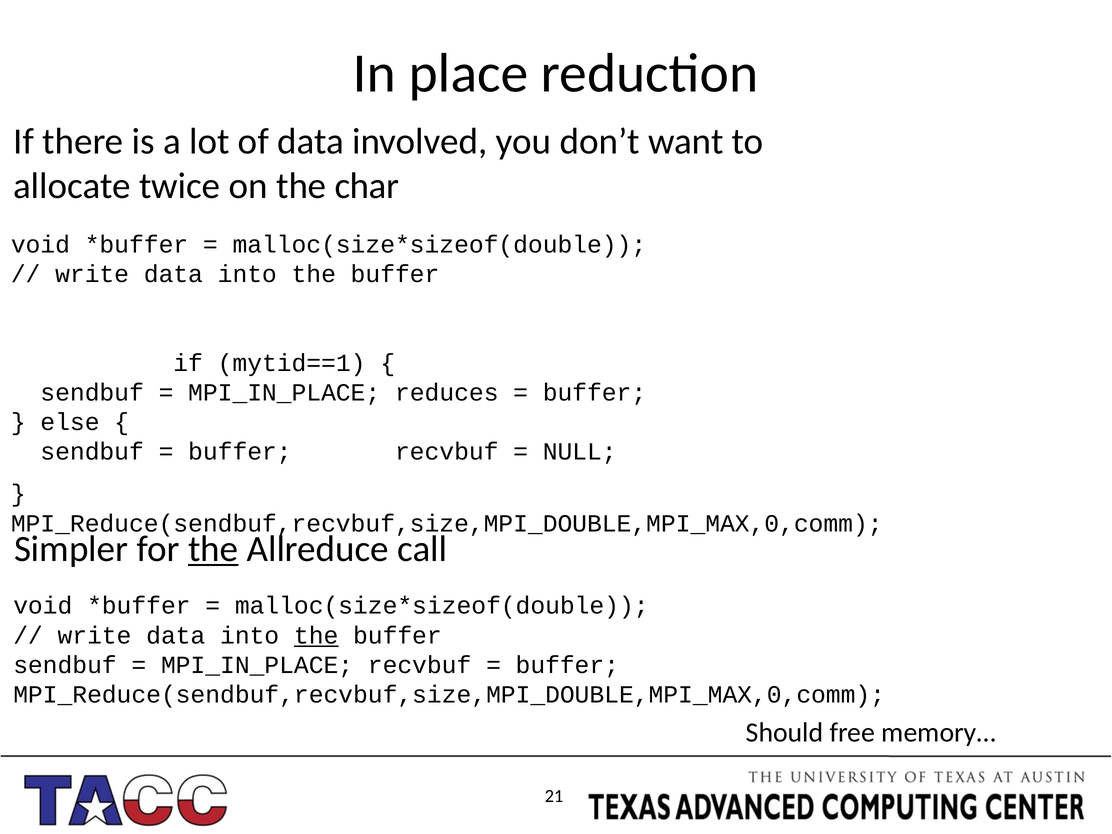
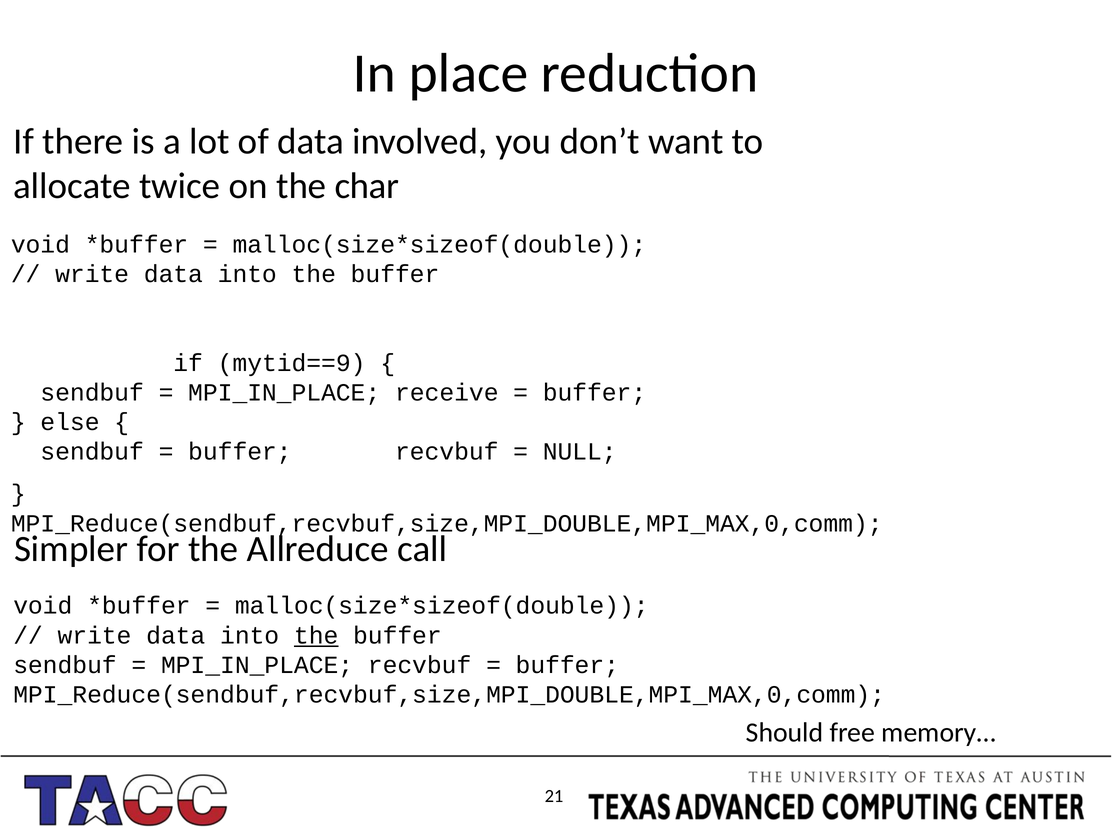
mytid==1: mytid==1 -> mytid==9
reduces: reduces -> receive
the at (213, 549) underline: present -> none
